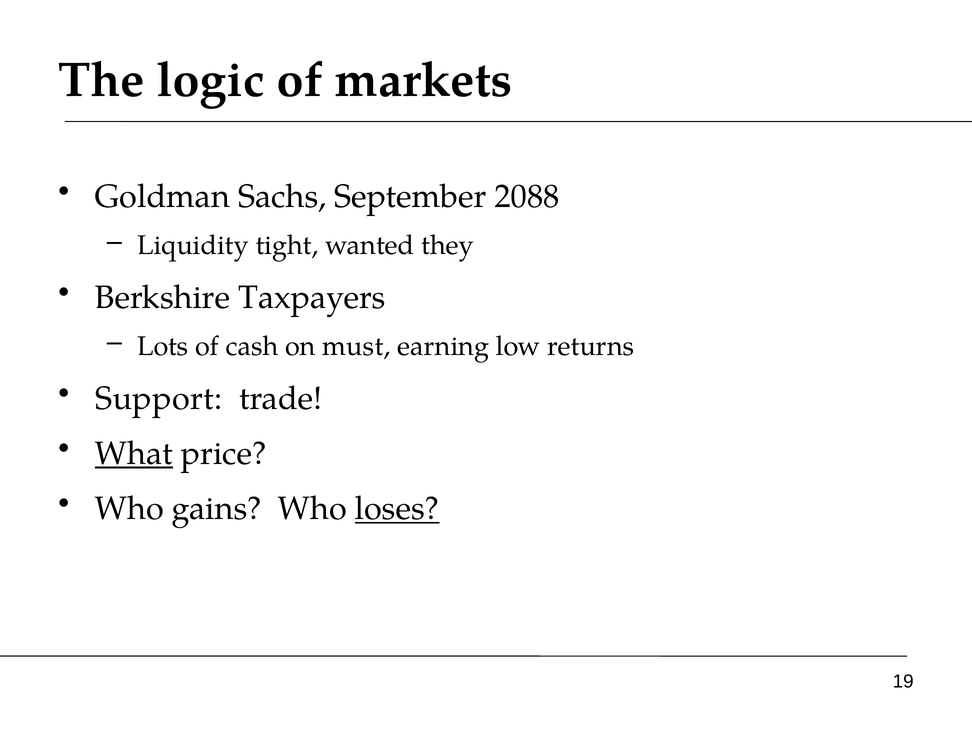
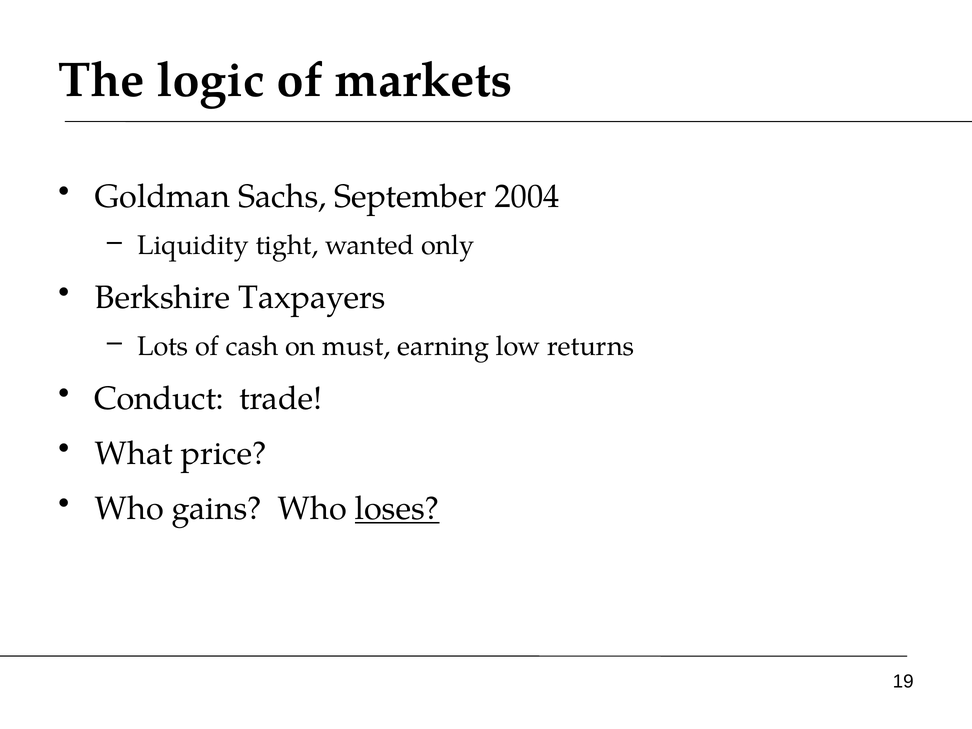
2088: 2088 -> 2004
they: they -> only
Support: Support -> Conduct
What underline: present -> none
